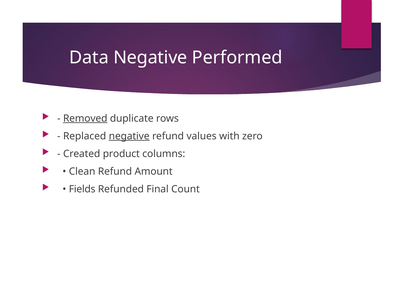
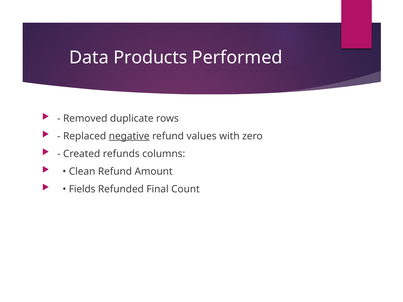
Data Negative: Negative -> Products
Removed underline: present -> none
product: product -> refunds
